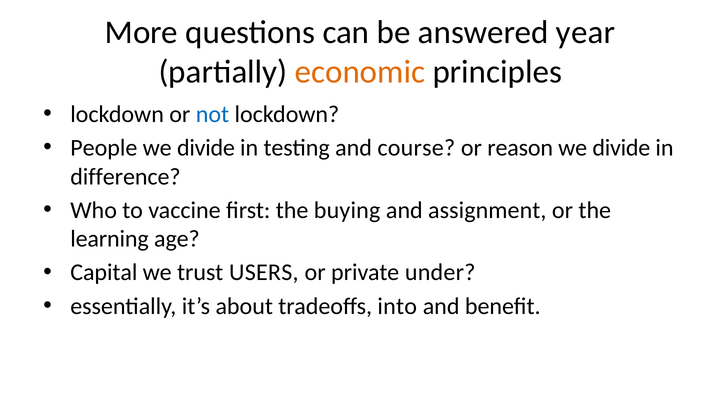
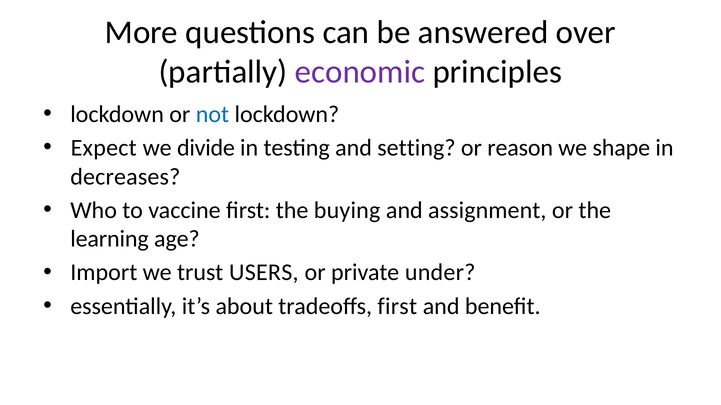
year: year -> over
economic colour: orange -> purple
People: People -> Expect
course: course -> setting
divide at (621, 148): divide -> shape
difference: difference -> decreases
Capital: Capital -> Import
tradeoffs into: into -> first
